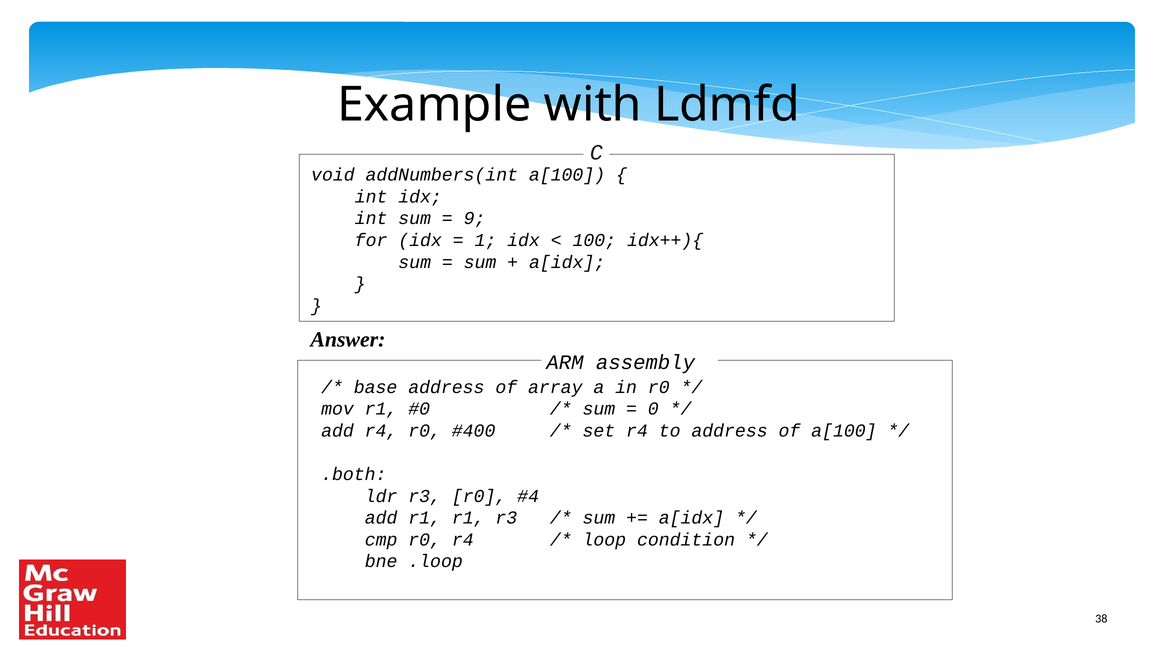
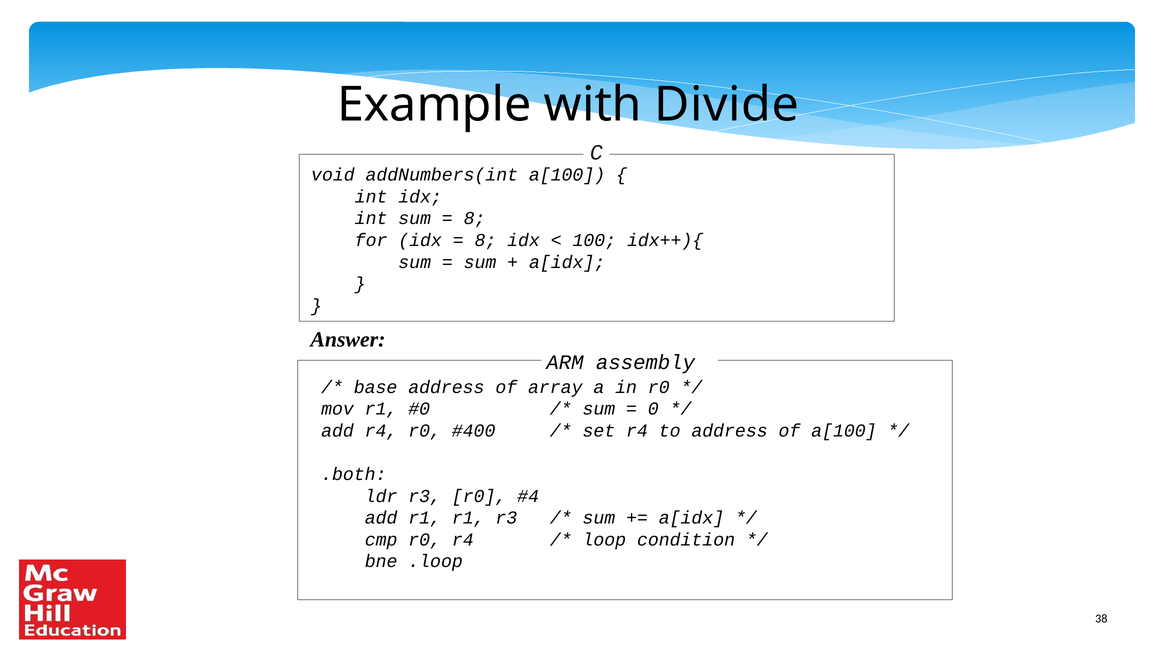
Ldmfd: Ldmfd -> Divide
9 at (475, 218): 9 -> 8
1 at (485, 240): 1 -> 8
